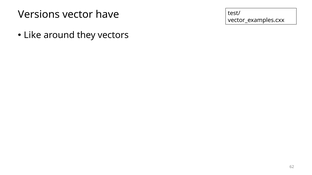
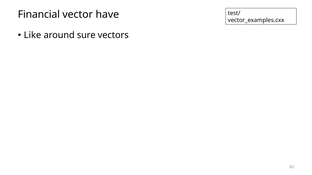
Versions: Versions -> Financial
they: they -> sure
